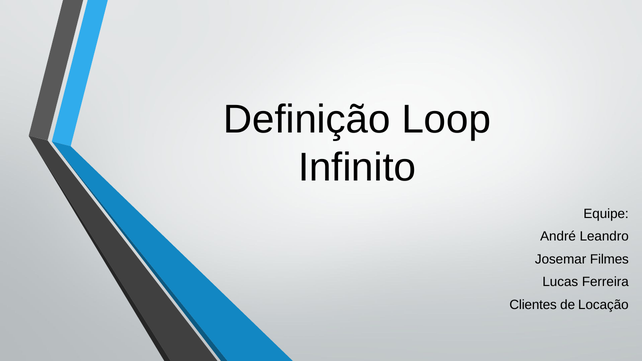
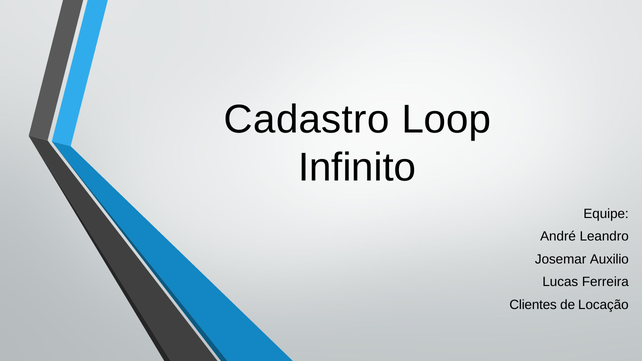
Definição: Definição -> Cadastro
Filmes: Filmes -> Auxilio
